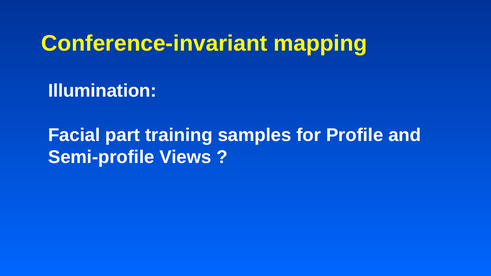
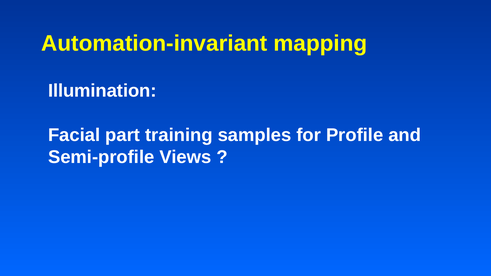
Conference-invariant: Conference-invariant -> Automation-invariant
